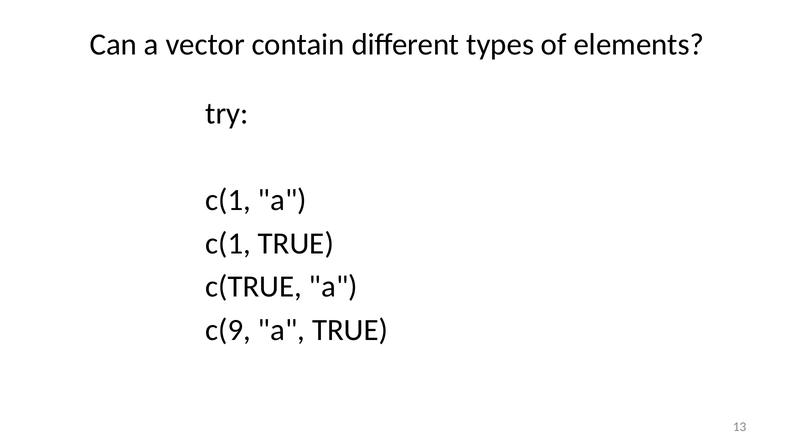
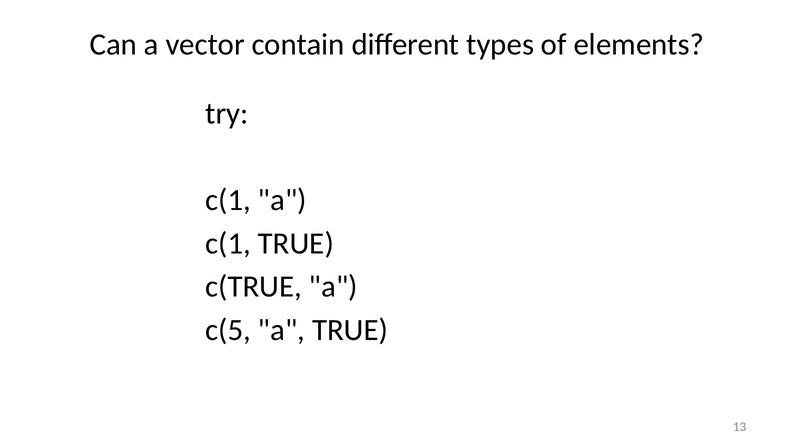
c(9: c(9 -> c(5
